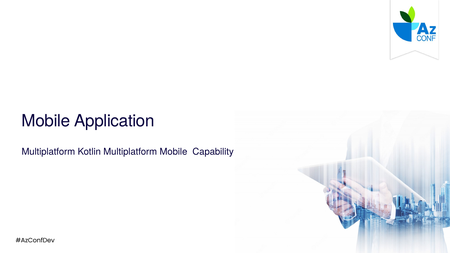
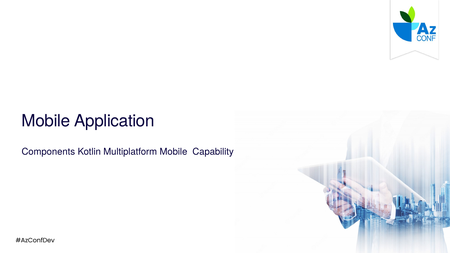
Multiplatform at (48, 152): Multiplatform -> Components
